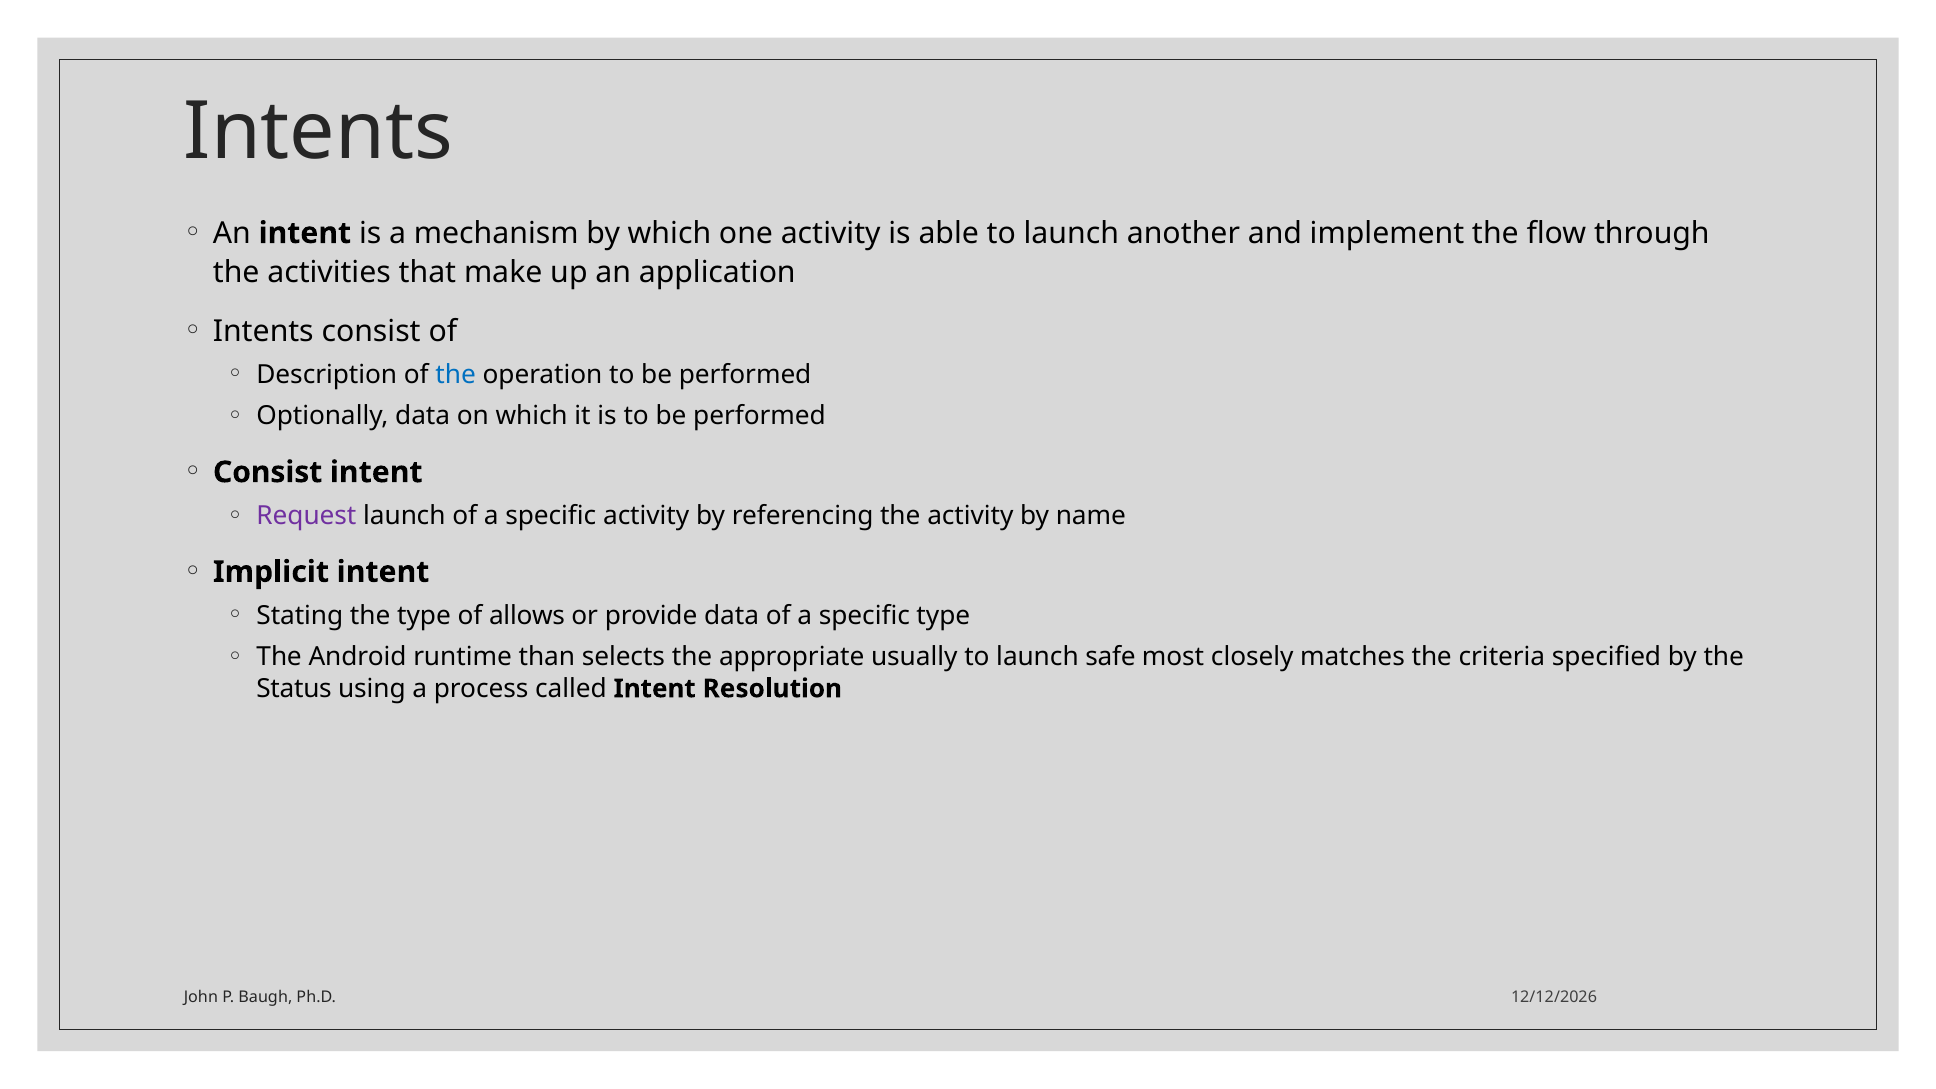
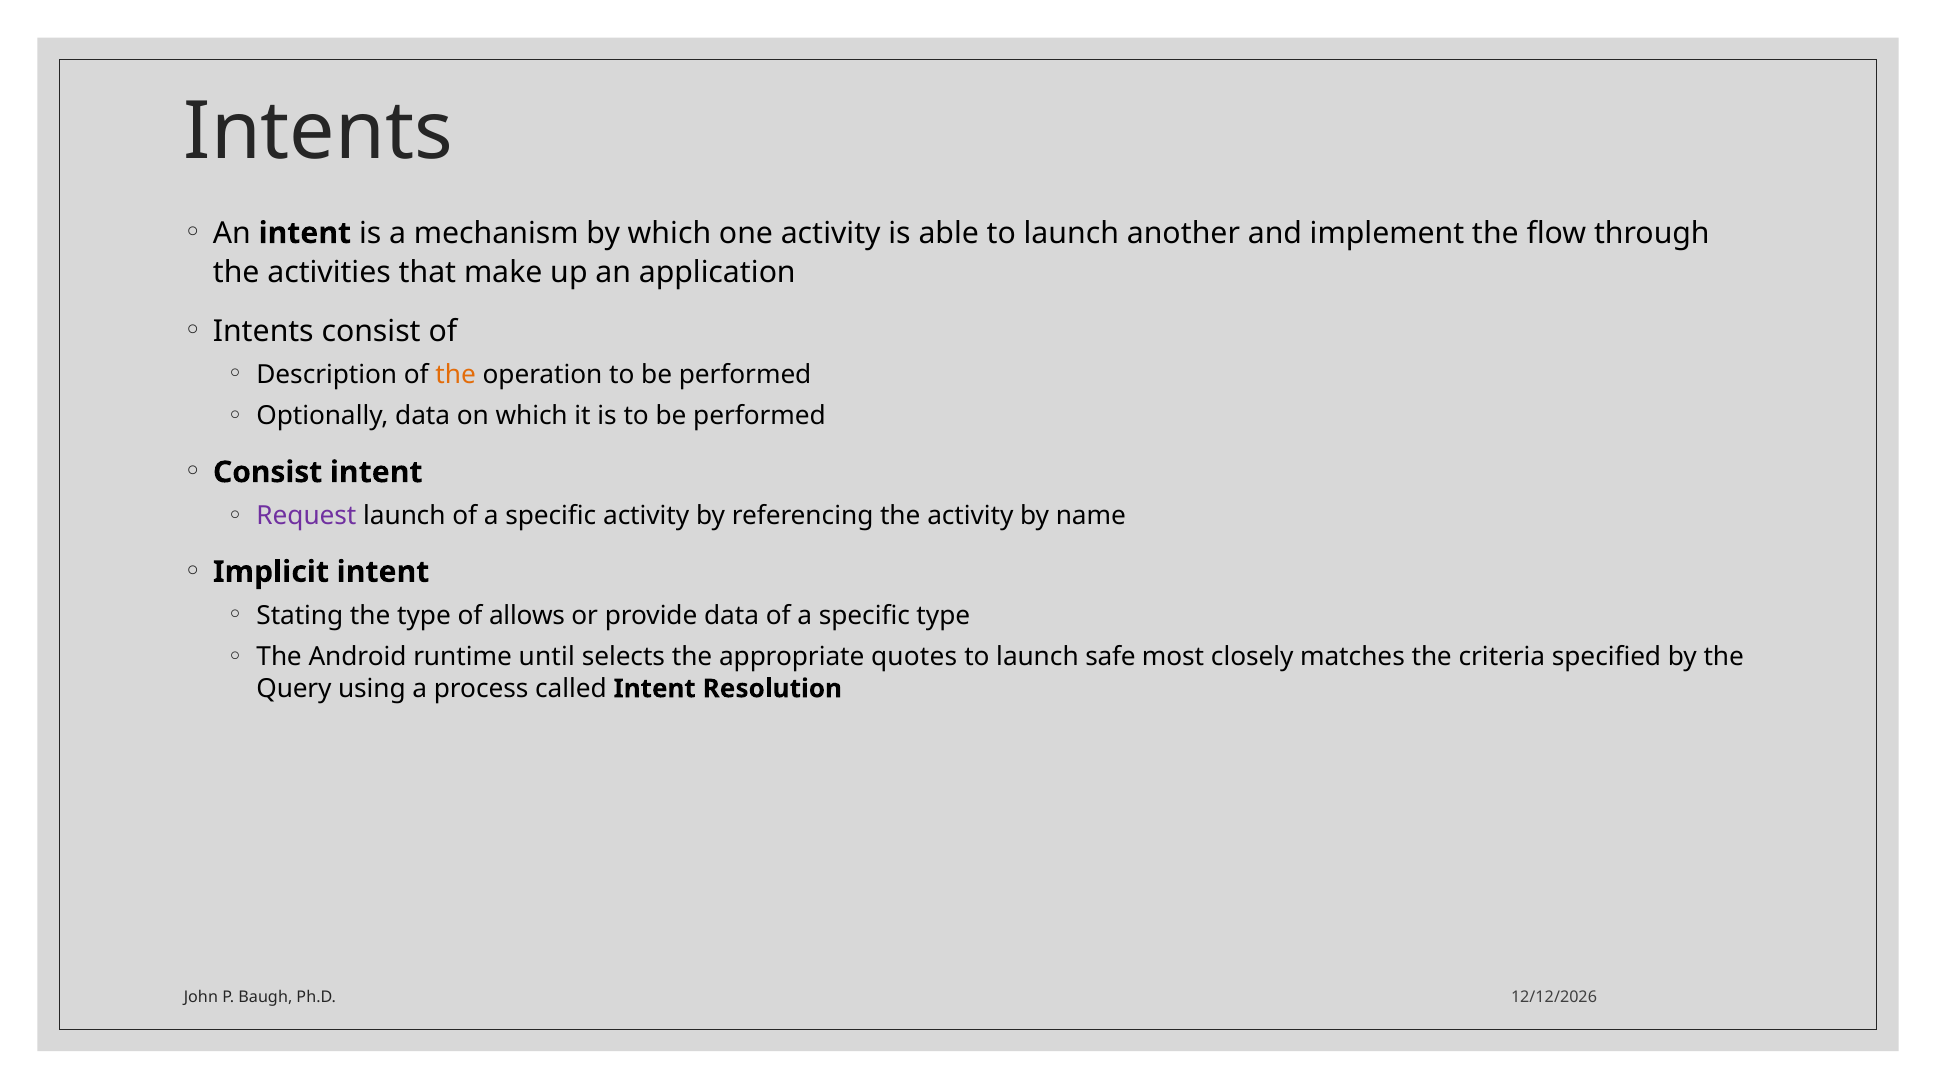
the at (456, 375) colour: blue -> orange
than: than -> until
usually: usually -> quotes
Status: Status -> Query
